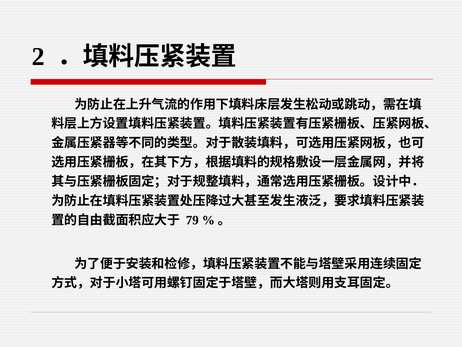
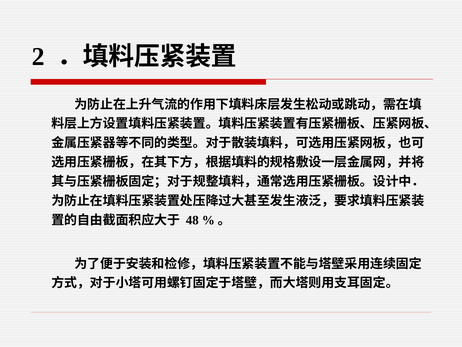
79: 79 -> 48
